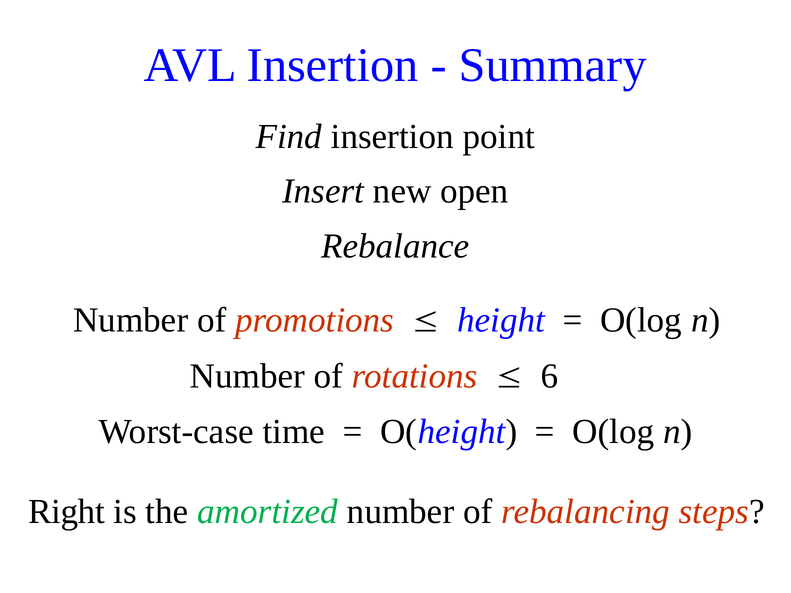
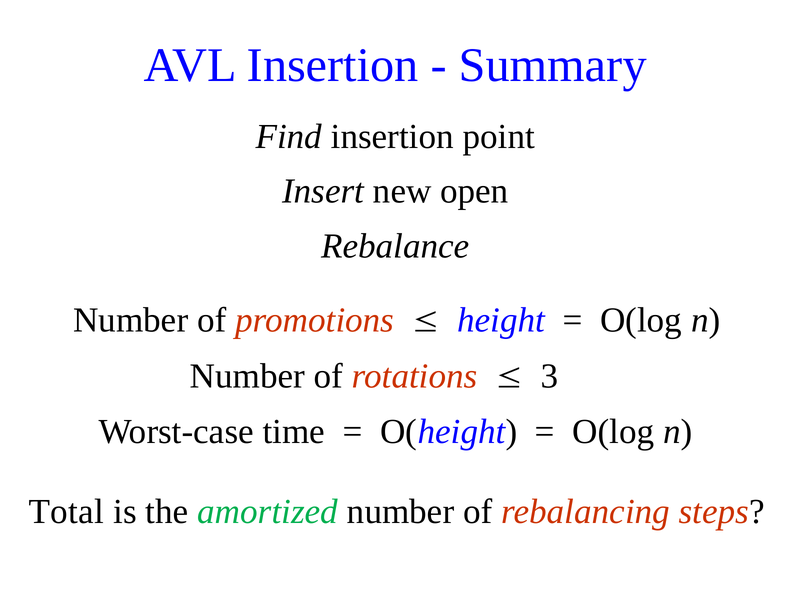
6: 6 -> 3
Right: Right -> Total
